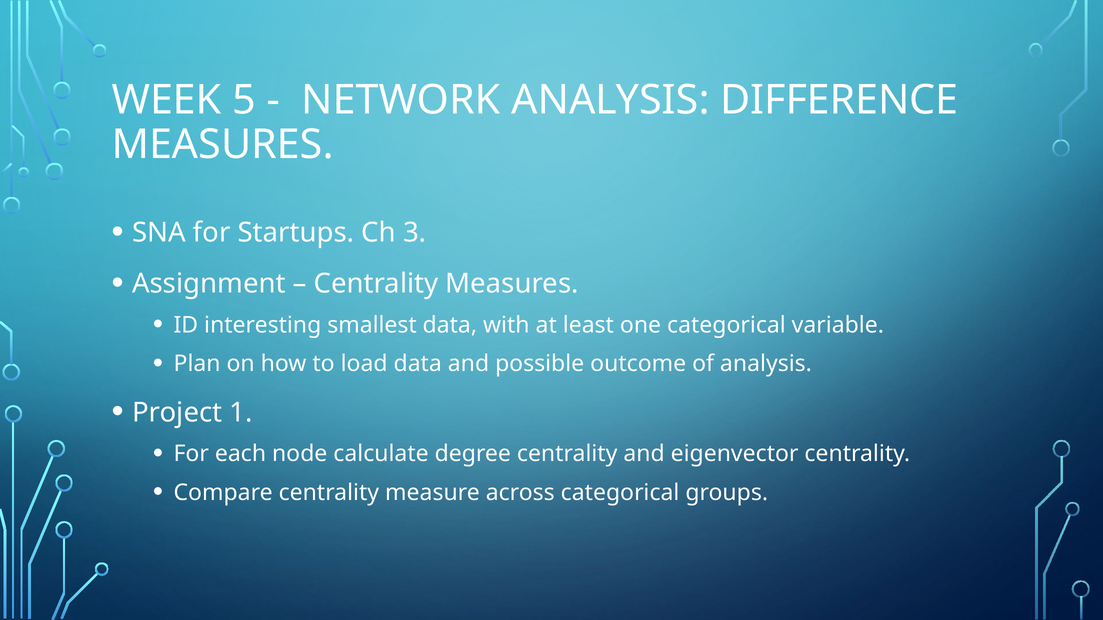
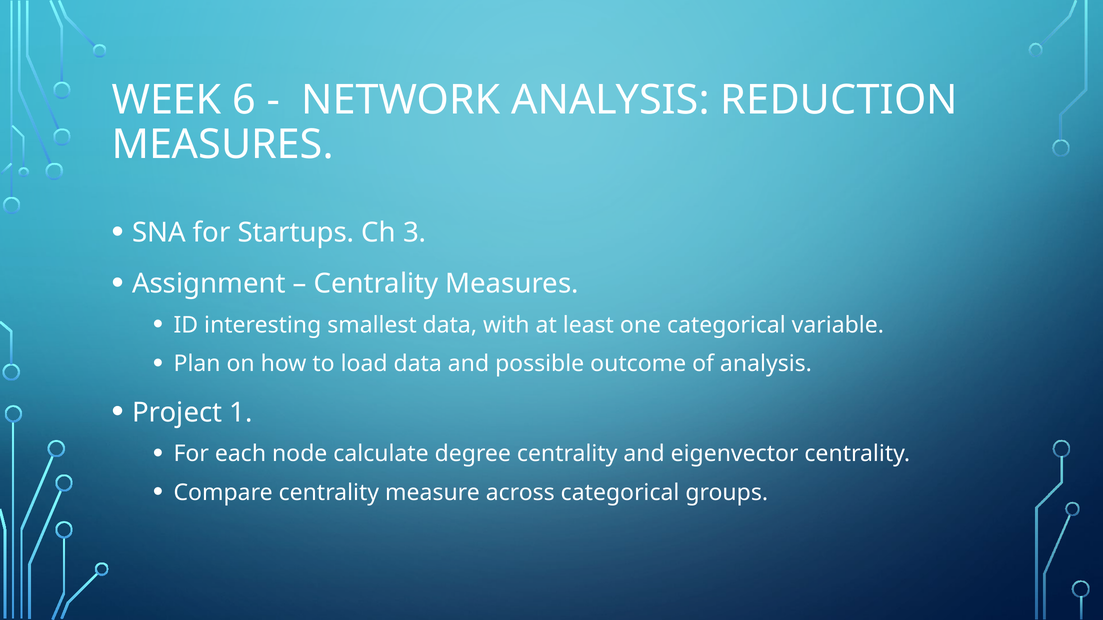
5: 5 -> 6
DIFFERENCE: DIFFERENCE -> REDUCTION
